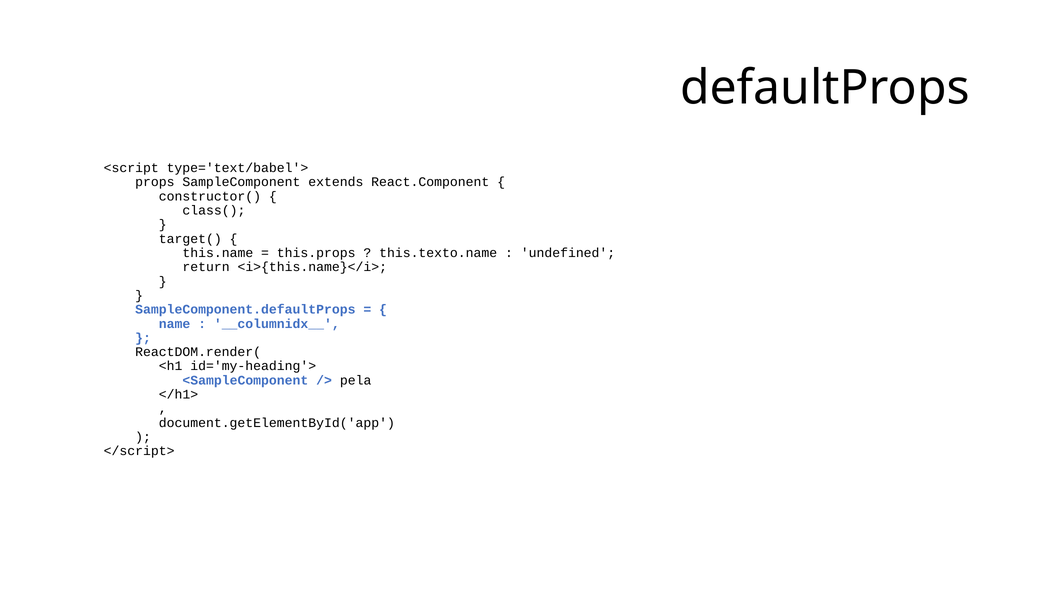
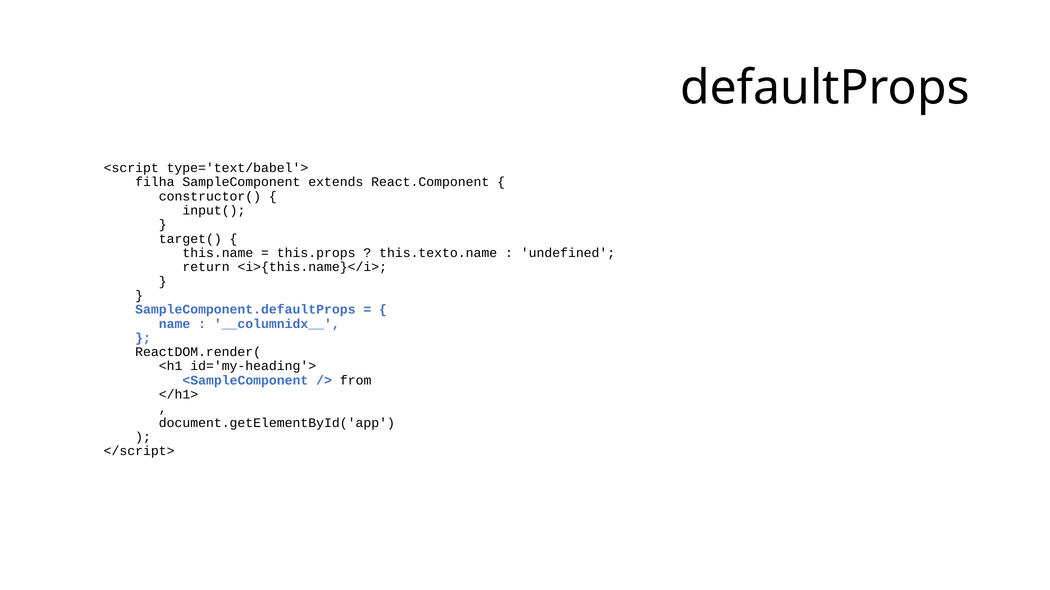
props: props -> filha
class(: class( -> input(
pela: pela -> from
